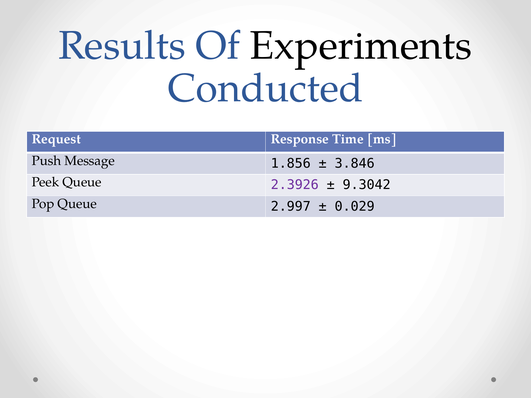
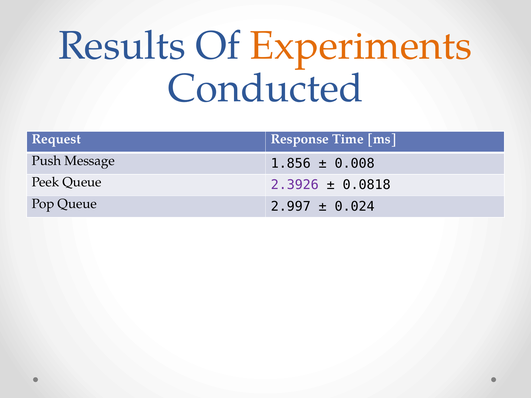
Experiments colour: black -> orange
3.846: 3.846 -> 0.008
9.3042: 9.3042 -> 0.0818
0.029: 0.029 -> 0.024
